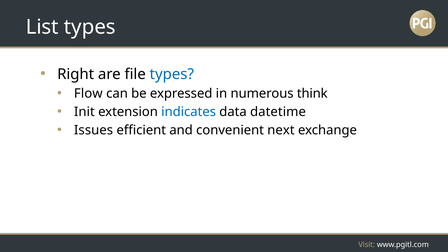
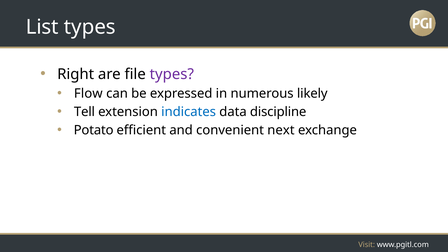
types at (172, 74) colour: blue -> purple
think: think -> likely
Init: Init -> Tell
datetime: datetime -> discipline
Issues: Issues -> Potato
